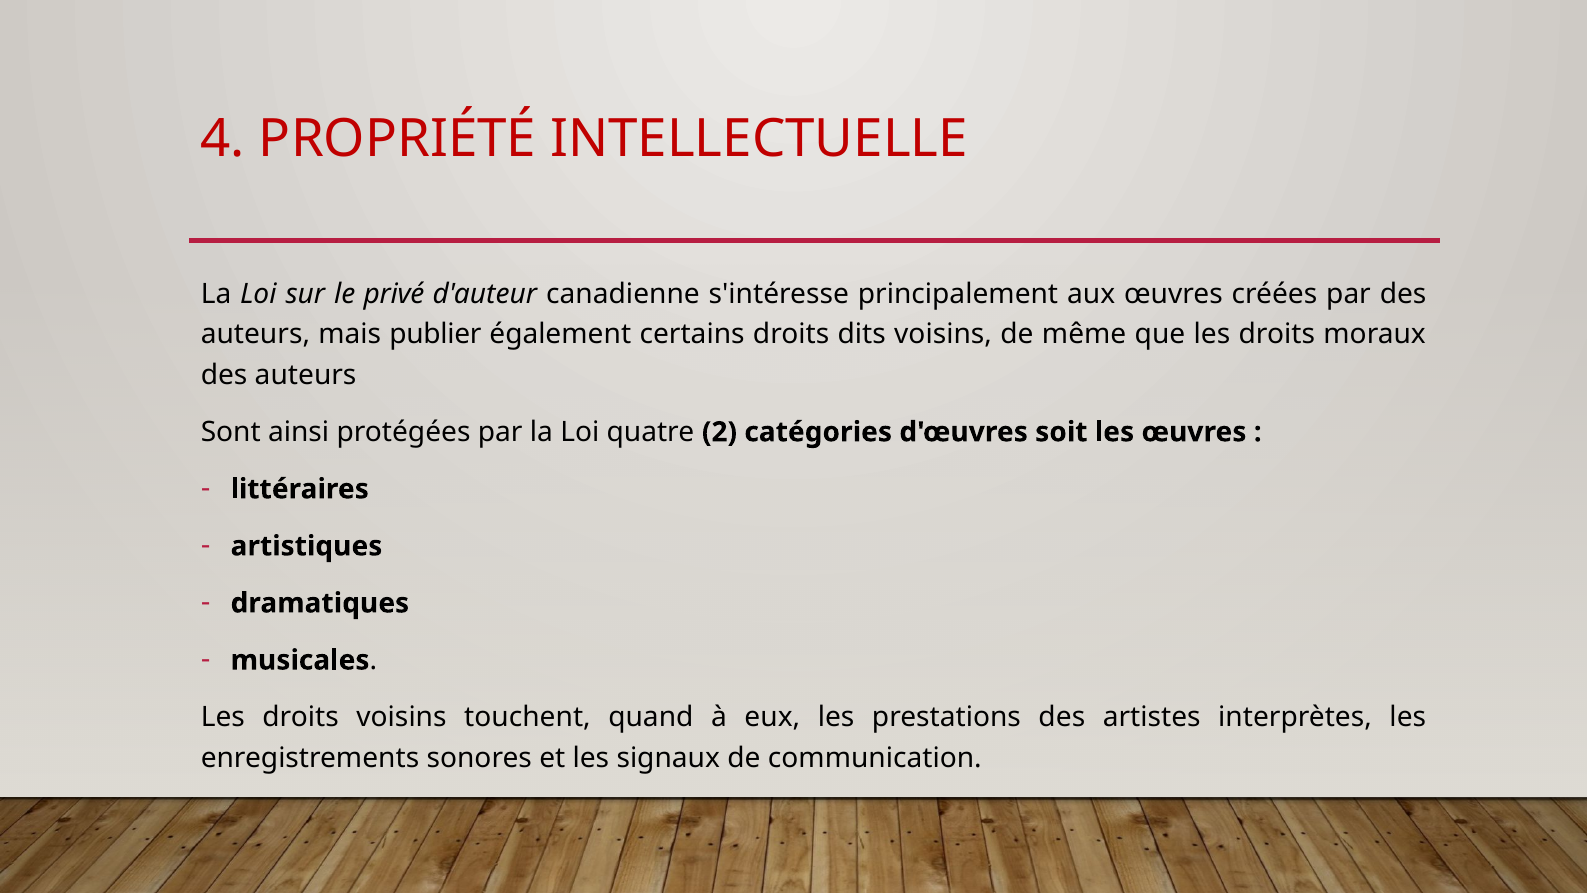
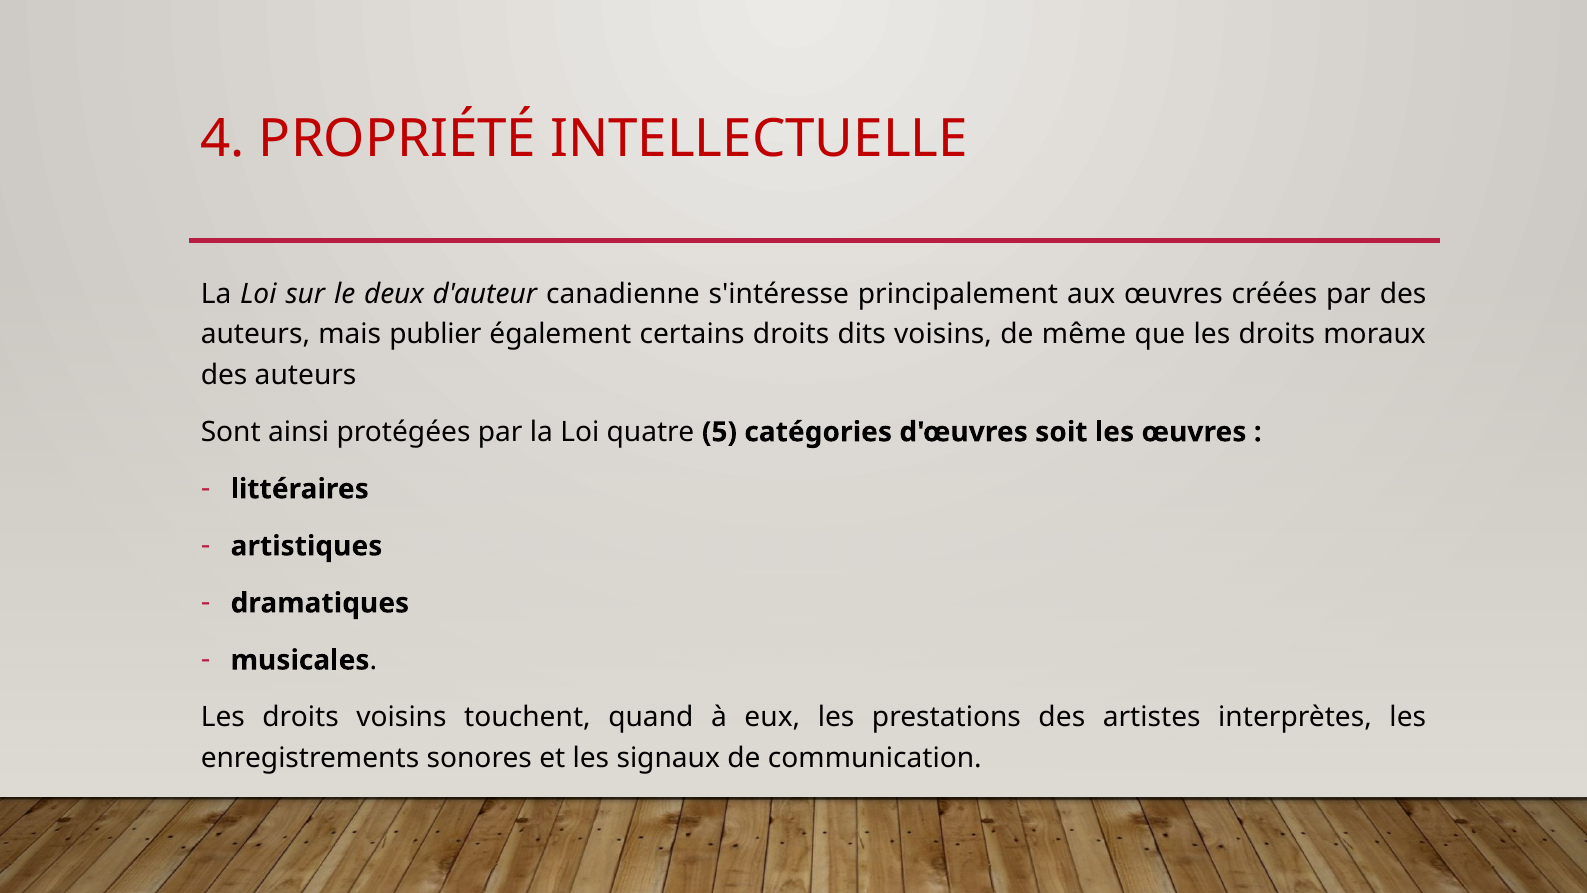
privé: privé -> deux
2: 2 -> 5
